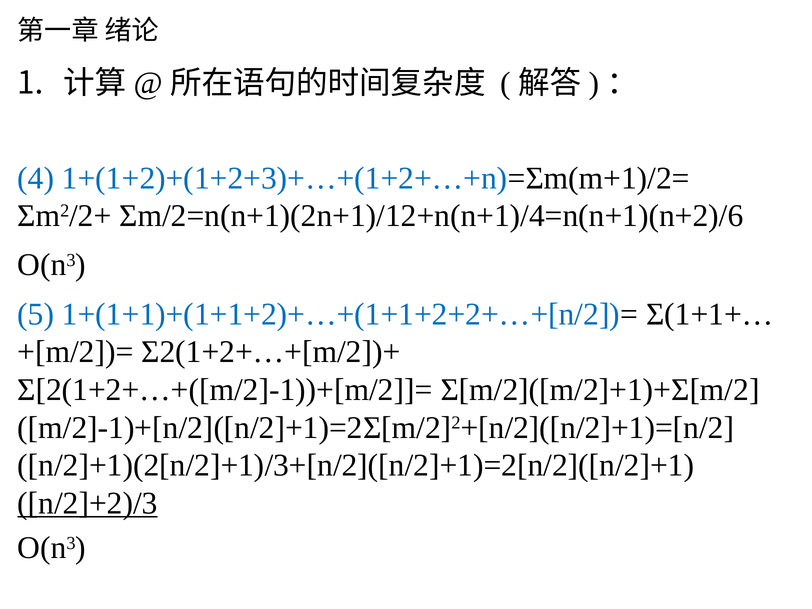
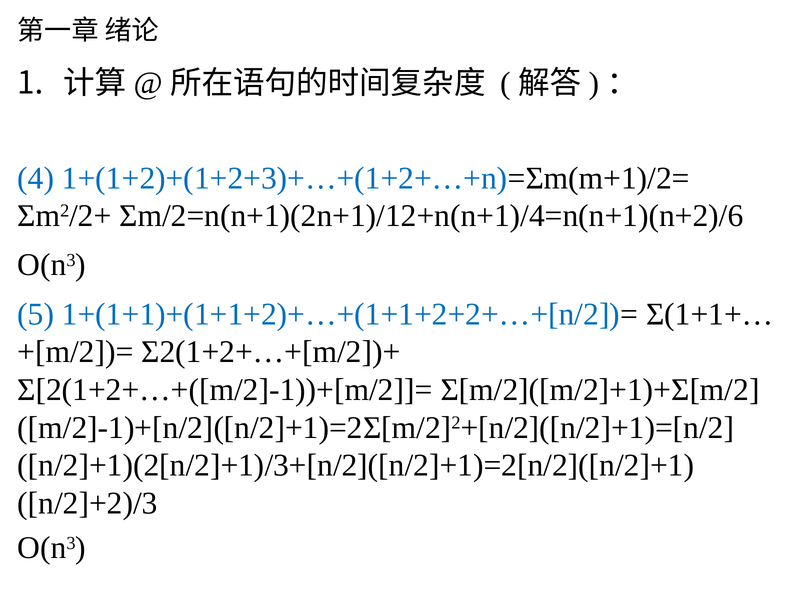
n/2]+2)/3 underline: present -> none
